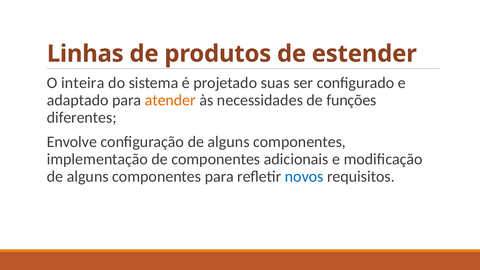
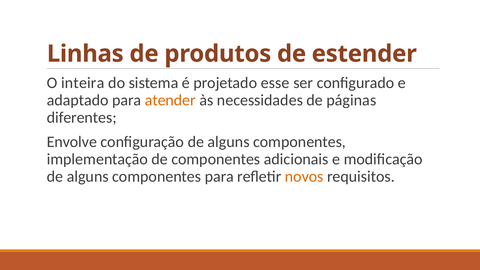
suas: suas -> esse
funções: funções -> páginas
novos colour: blue -> orange
